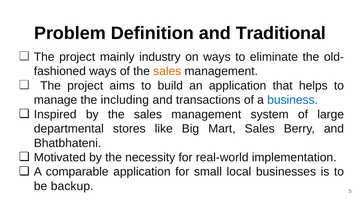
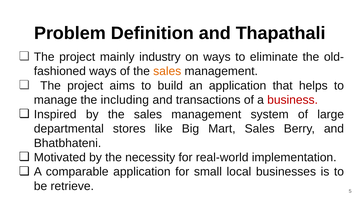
Traditional: Traditional -> Thapathali
business colour: blue -> red
backup: backup -> retrieve
